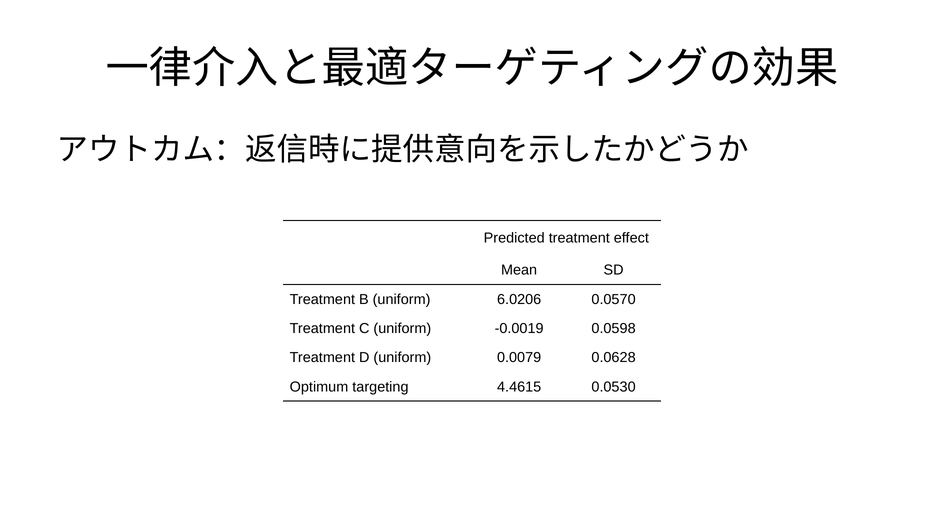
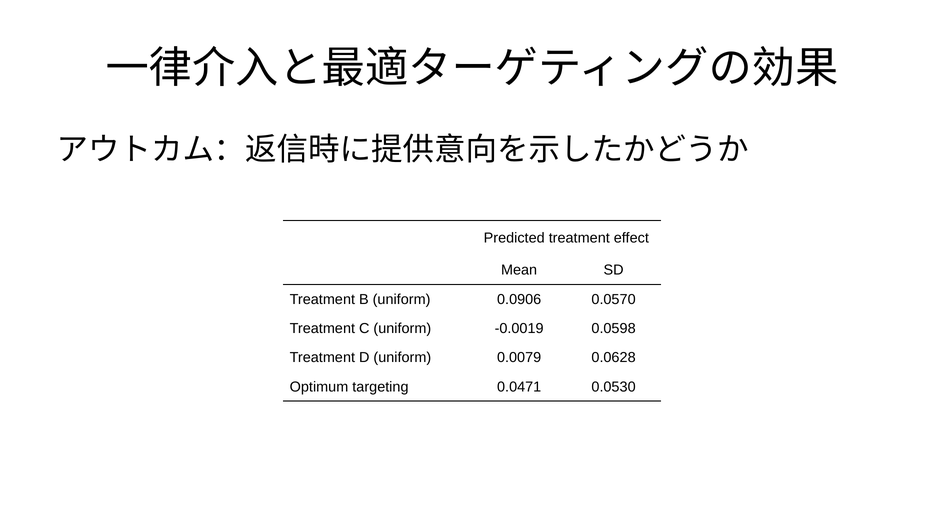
6.0206: 6.0206 -> 0.0906
4.4615: 4.4615 -> 0.0471
